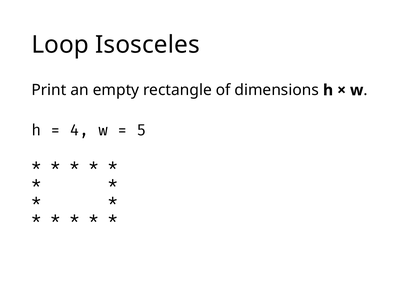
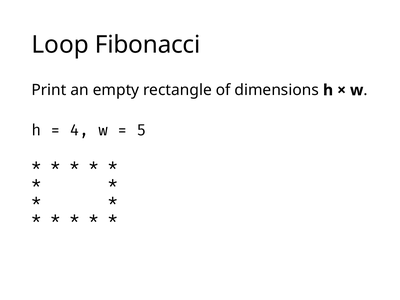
Isosceles: Isosceles -> Fibonacci
